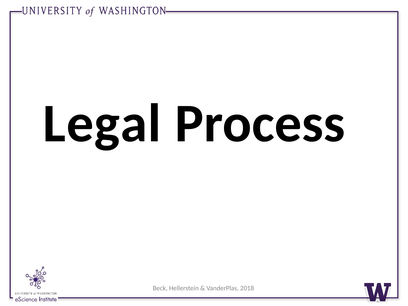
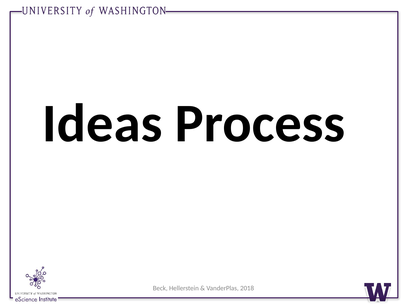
Legal: Legal -> Ideas
